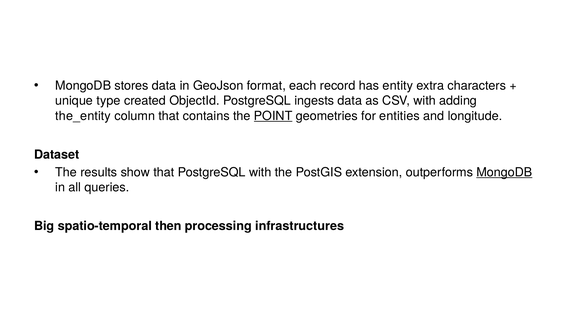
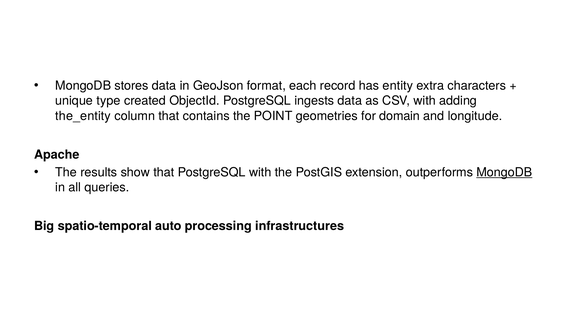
POINT underline: present -> none
entities: entities -> domain
Dataset: Dataset -> Apache
then: then -> auto
